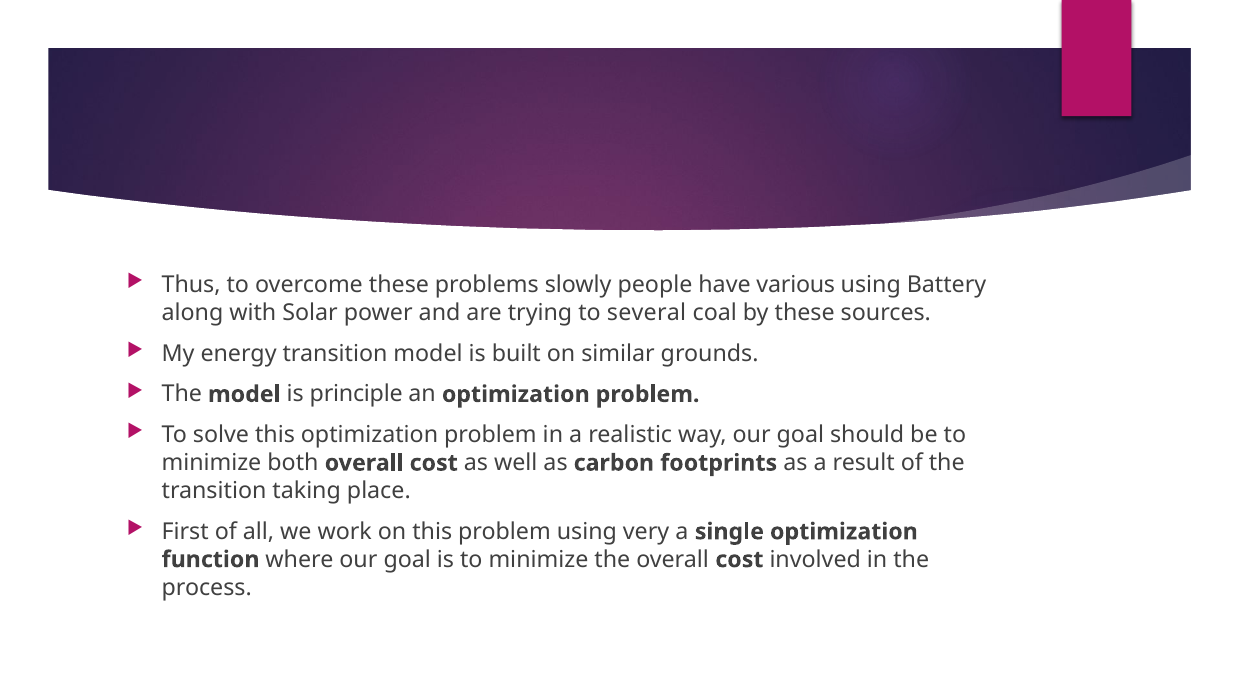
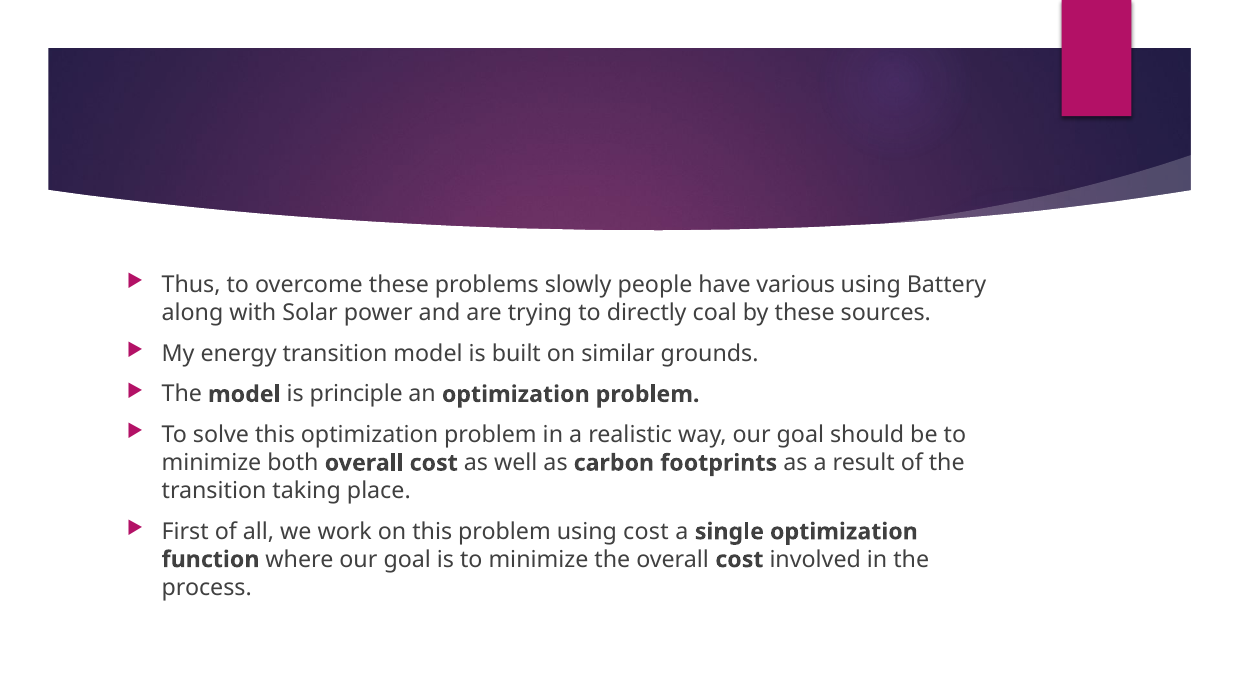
several: several -> directly
using very: very -> cost
